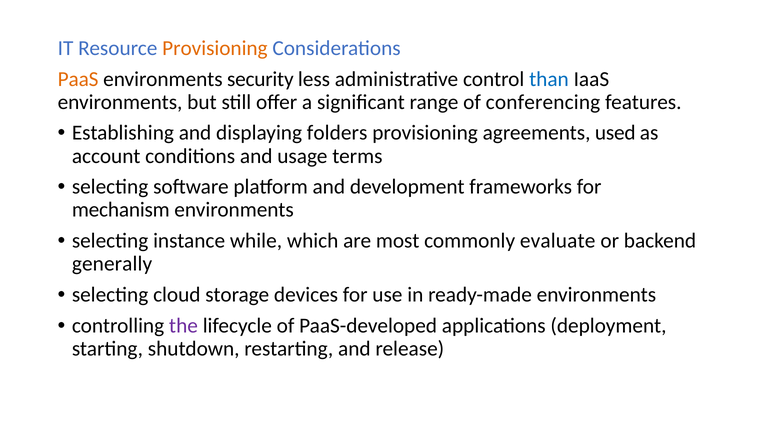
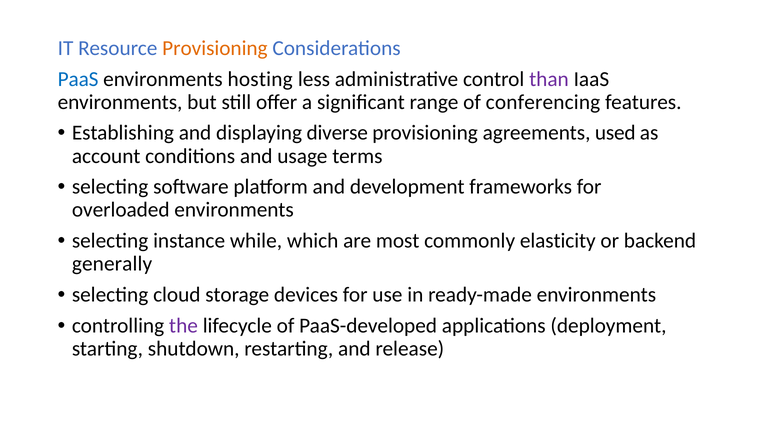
PaaS colour: orange -> blue
security: security -> hosting
than colour: blue -> purple
folders: folders -> diverse
mechanism: mechanism -> overloaded
evaluate: evaluate -> elasticity
